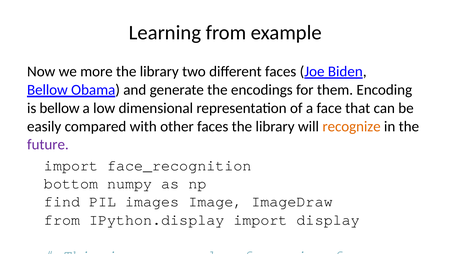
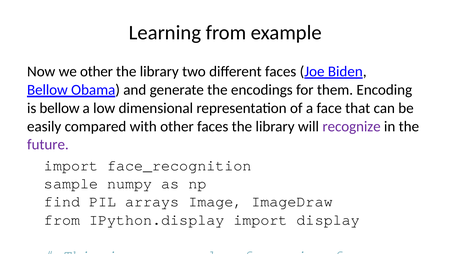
we more: more -> other
recognize at (352, 126) colour: orange -> purple
bottom at (71, 183): bottom -> sample
PIL images: images -> arrays
